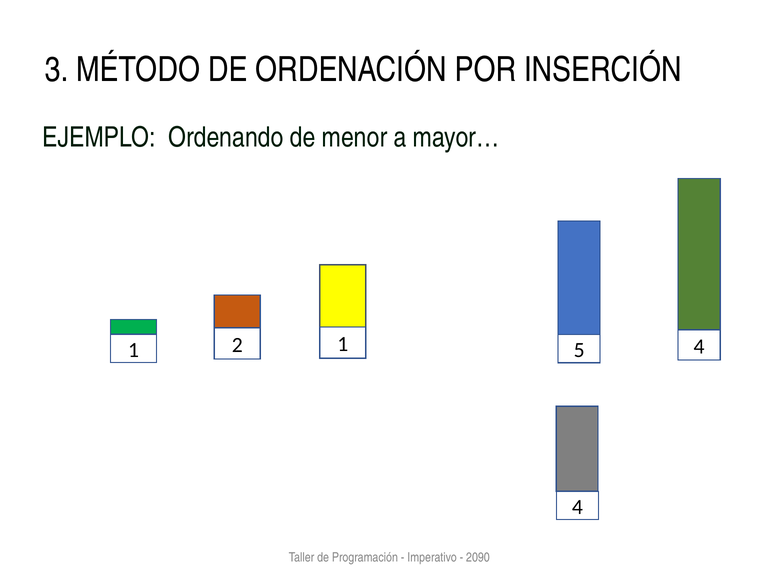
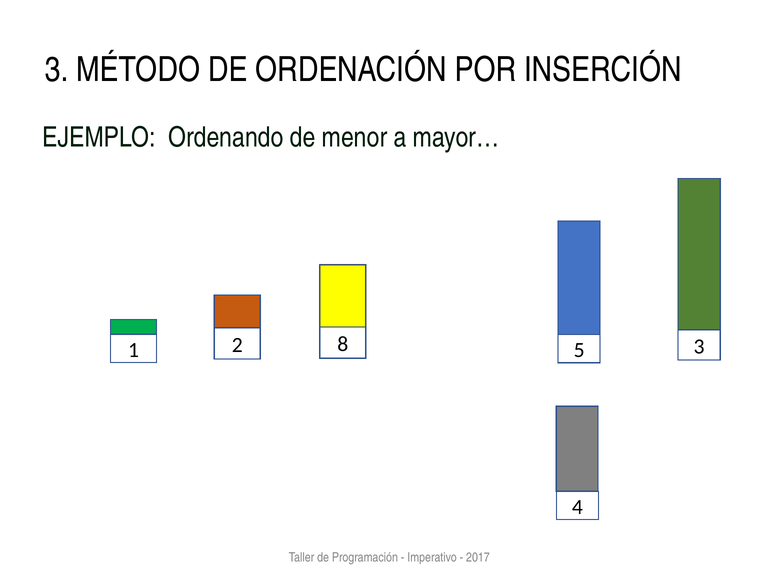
2 4: 4 -> 3
1 1: 1 -> 8
2090: 2090 -> 2017
